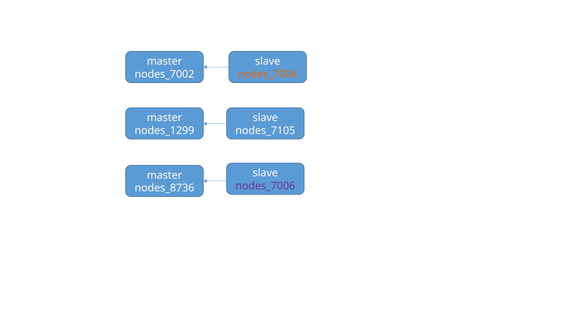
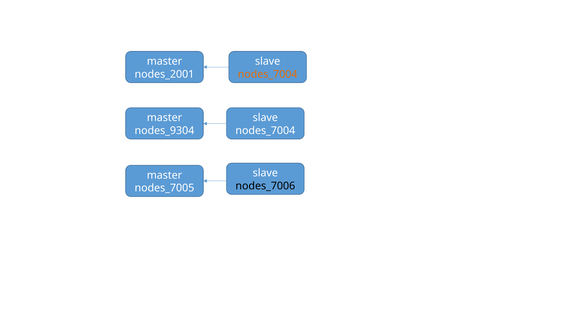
nodes_7002: nodes_7002 -> nodes_2001
nodes_1299: nodes_1299 -> nodes_9304
nodes_7105 at (265, 130): nodes_7105 -> nodes_7004
nodes_7006 colour: purple -> black
nodes_8736: nodes_8736 -> nodes_7005
